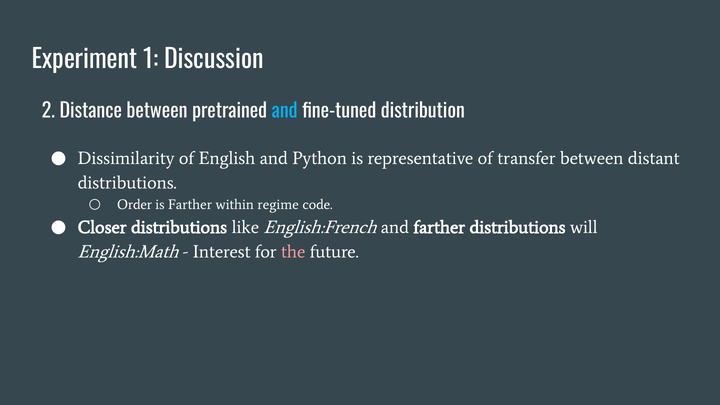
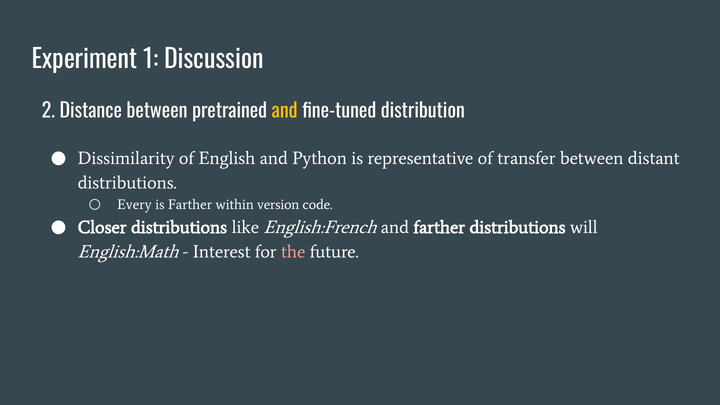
and at (285, 111) colour: light blue -> yellow
Order: Order -> Every
regime: regime -> version
